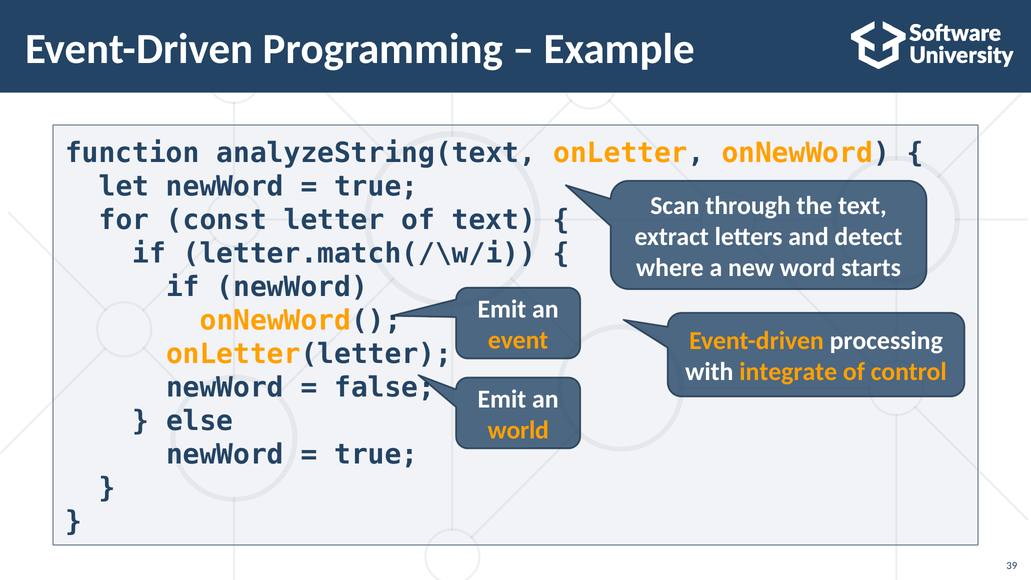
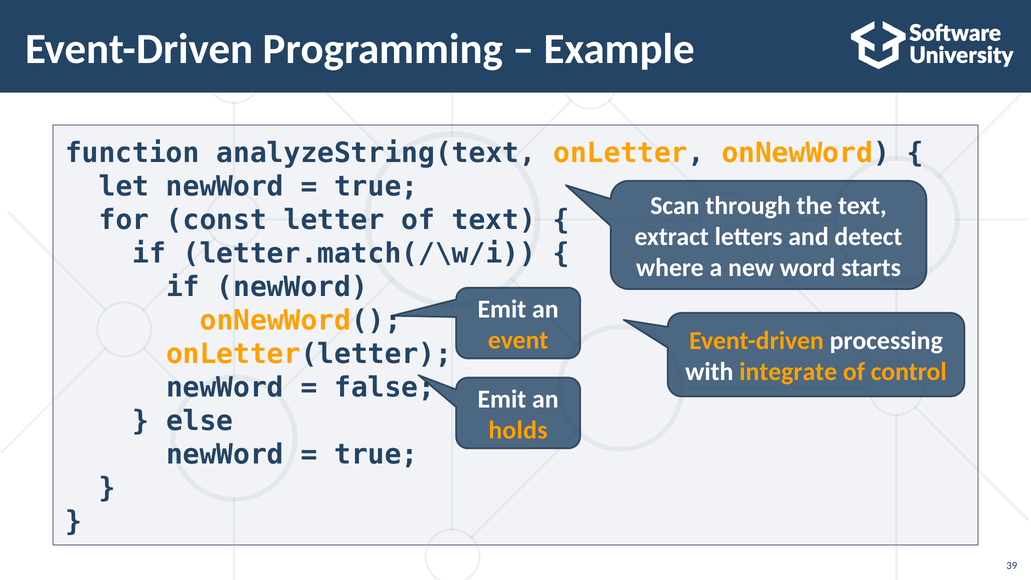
world: world -> holds
